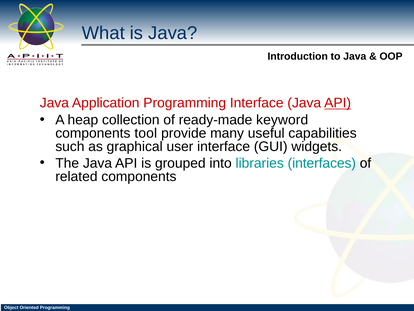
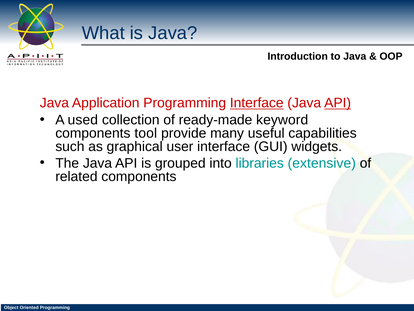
Interface at (257, 103) underline: none -> present
heap: heap -> used
interfaces: interfaces -> extensive
